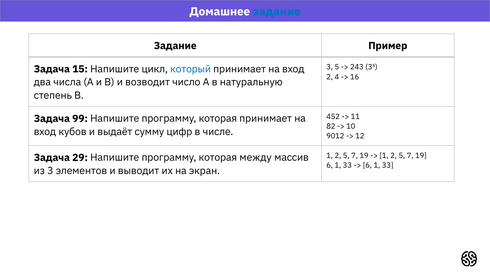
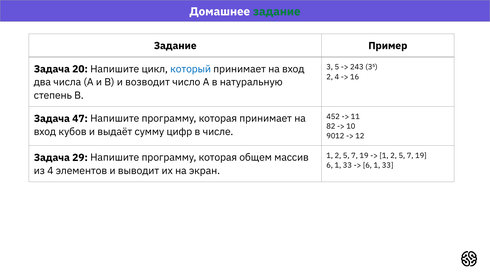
задание at (277, 12) colour: blue -> green
15: 15 -> 20
99: 99 -> 47
между: между -> общем
из 3: 3 -> 4
